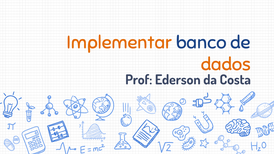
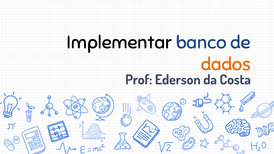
Implementar colour: orange -> black
